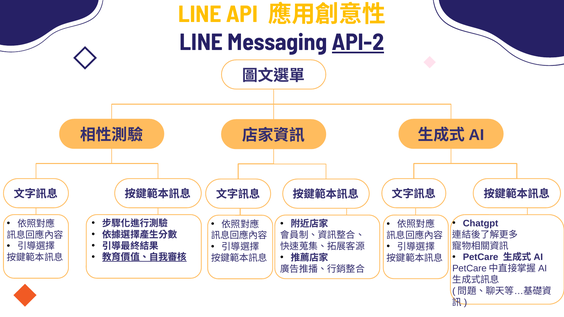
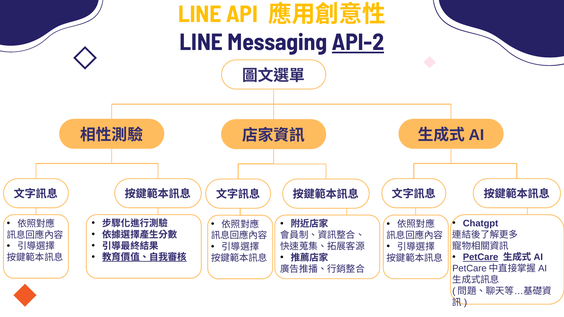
PetCare underline: none -> present
